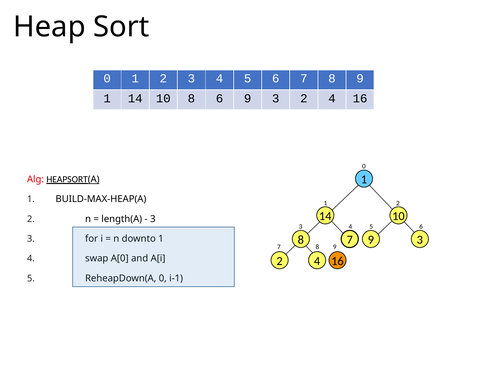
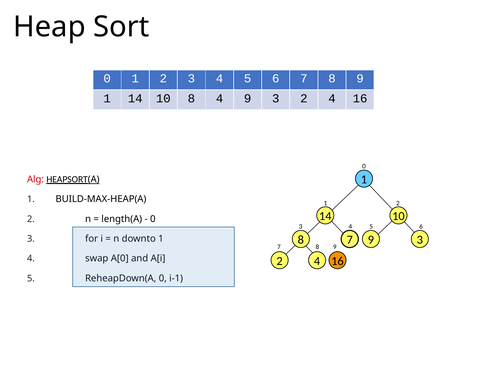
8 6: 6 -> 4
3 at (153, 219): 3 -> 0
